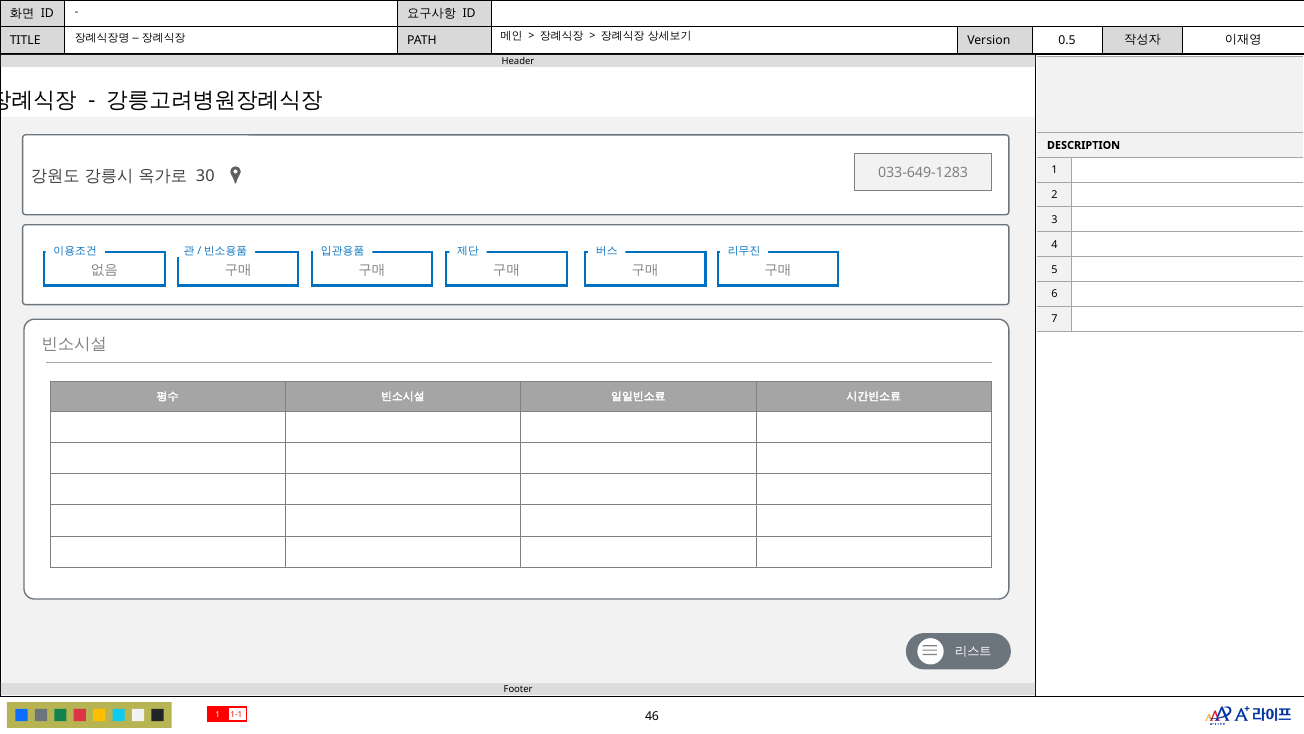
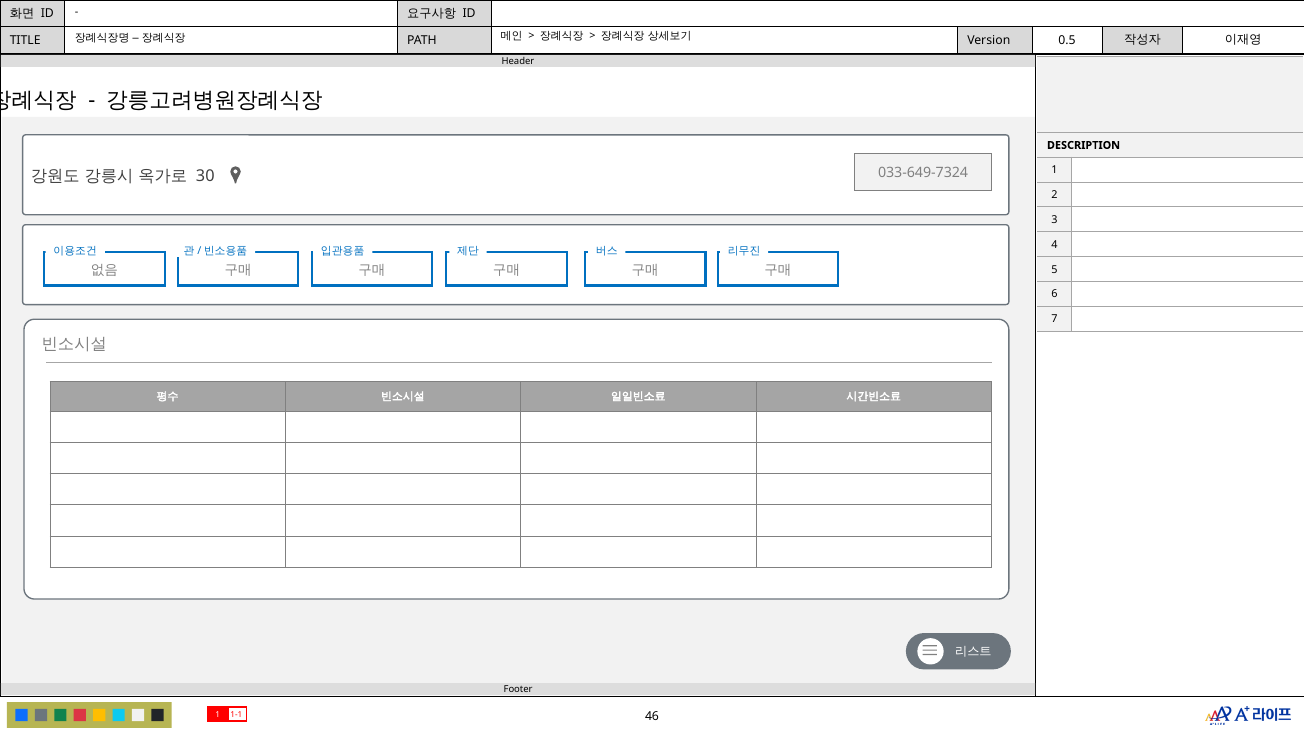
033-649-1283: 033-649-1283 -> 033-649-7324
